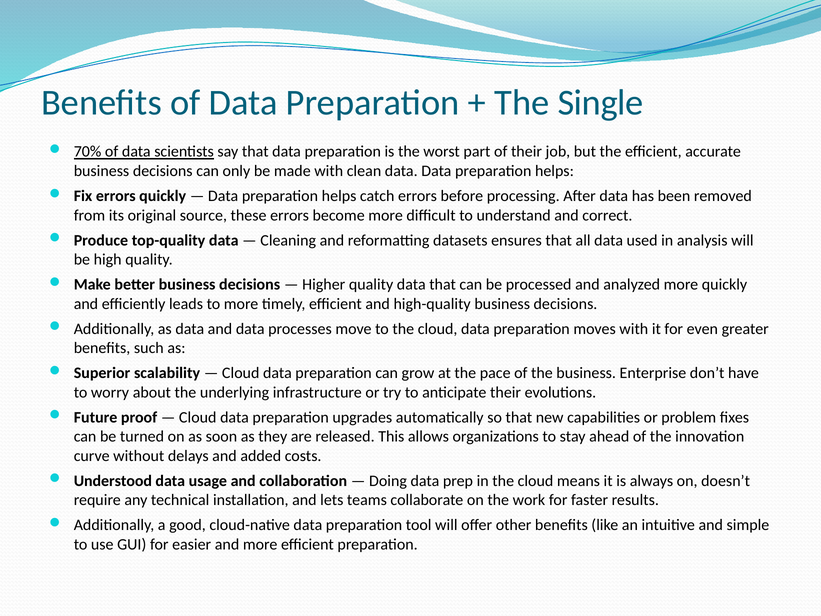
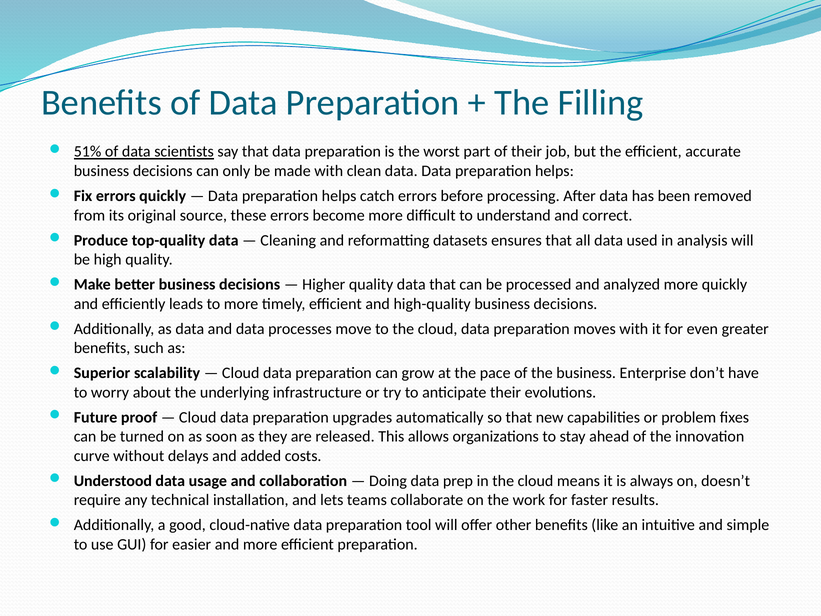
Single: Single -> Filling
70%: 70% -> 51%
